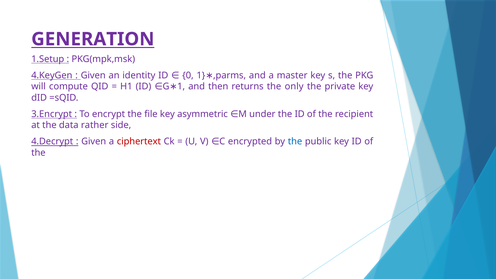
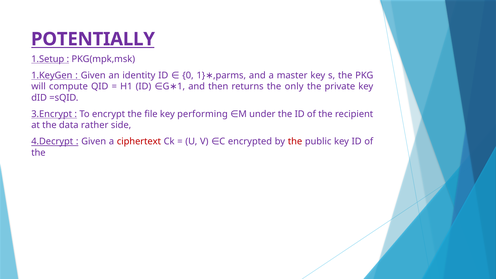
GENERATION: GENERATION -> POTENTIALLY
4.KeyGen: 4.KeyGen -> 1.KeyGen
asymmetric: asymmetric -> performing
the at (295, 142) colour: blue -> red
